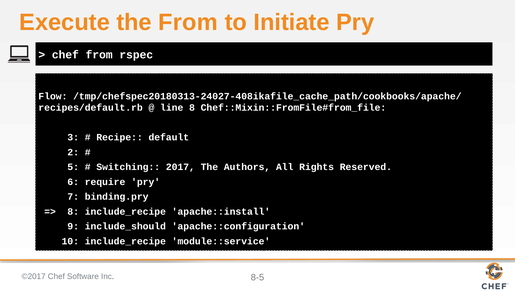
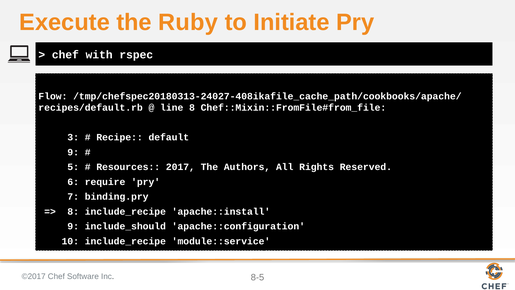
the From: From -> Ruby
chef from: from -> with
2 at (73, 152): 2 -> 9
Switching: Switching -> Resources
